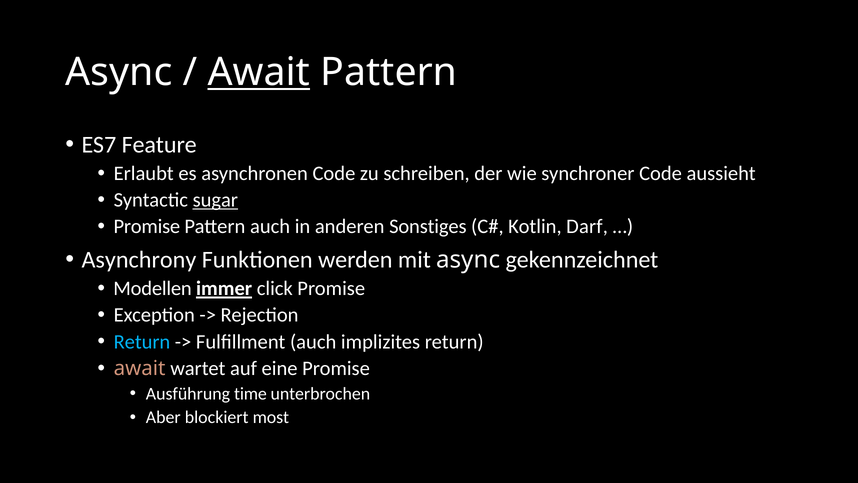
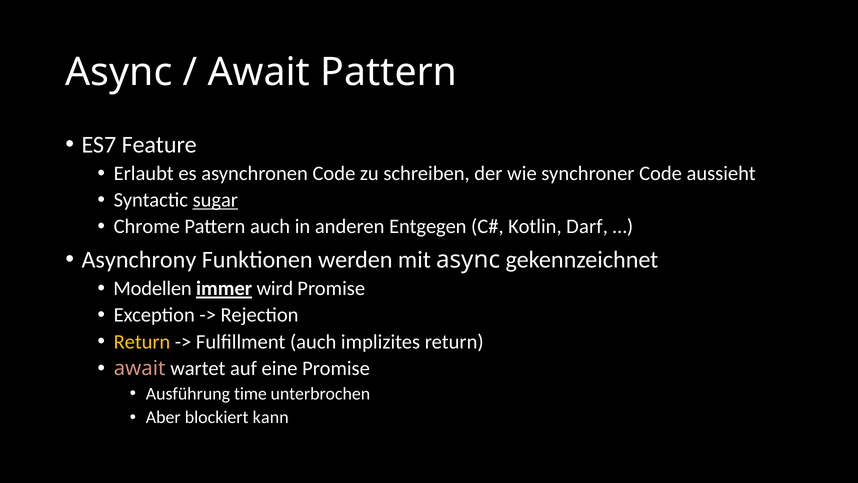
Await at (259, 72) underline: present -> none
Promise at (147, 227): Promise -> Chrome
Sonstiges: Sonstiges -> Entgegen
click: click -> wird
Return at (142, 342) colour: light blue -> yellow
most: most -> kann
